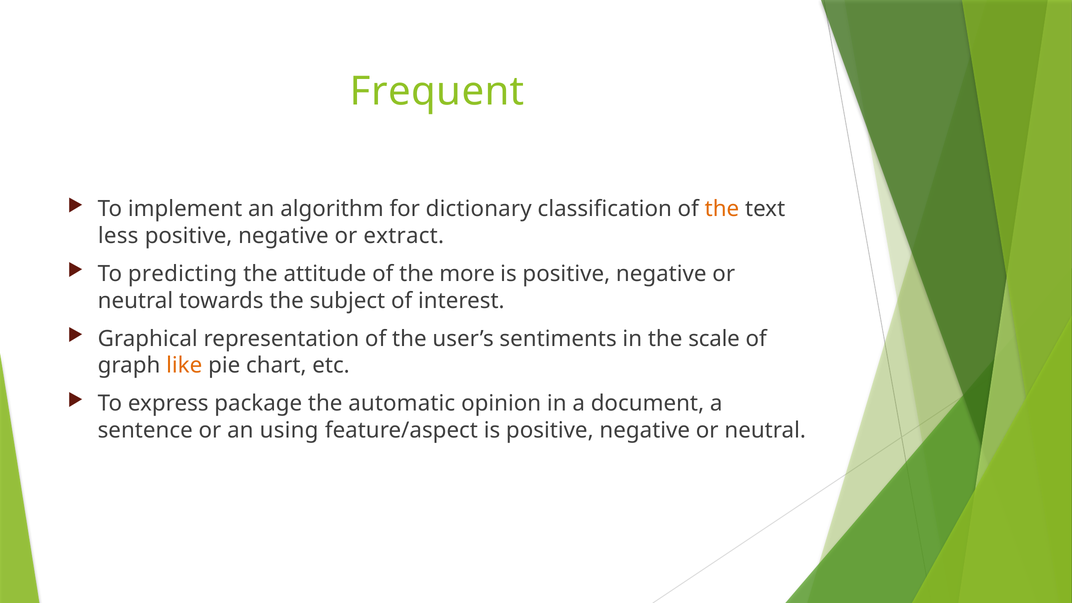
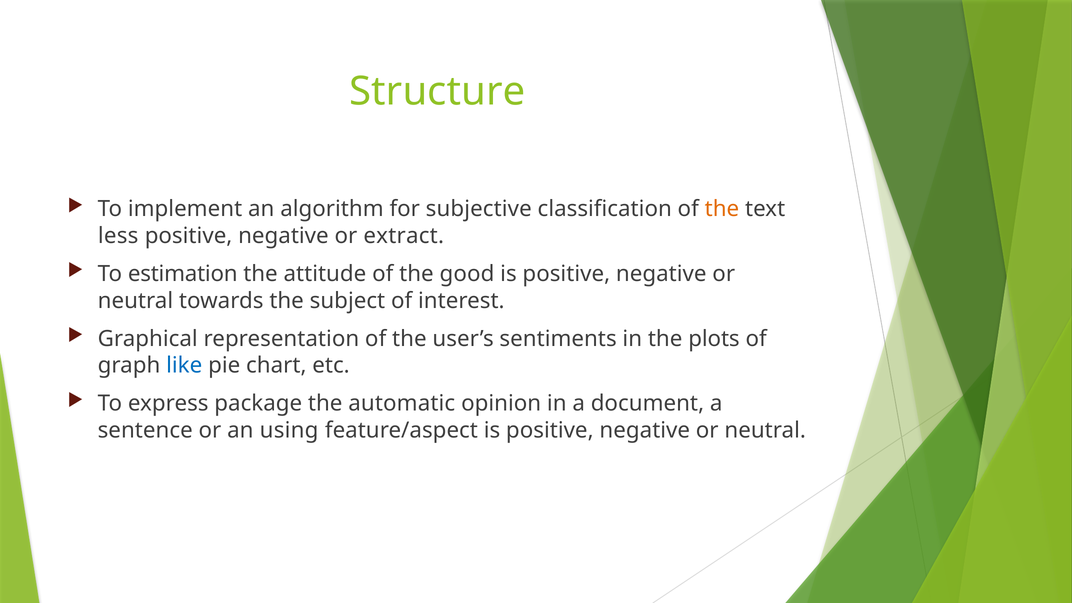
Frequent: Frequent -> Structure
dictionary: dictionary -> subjective
predicting: predicting -> estimation
more: more -> good
scale: scale -> plots
like colour: orange -> blue
